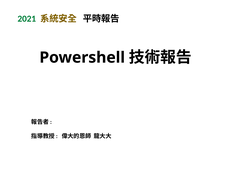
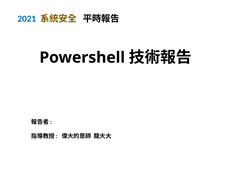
2021 colour: green -> blue
